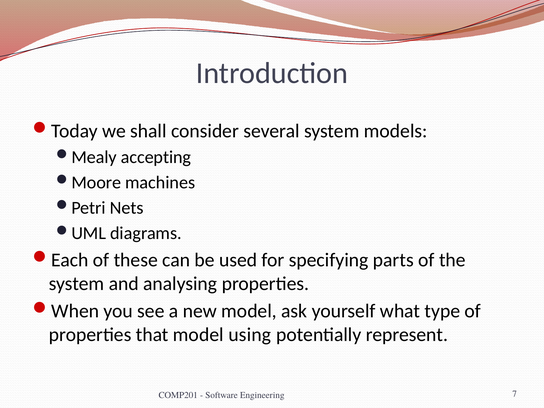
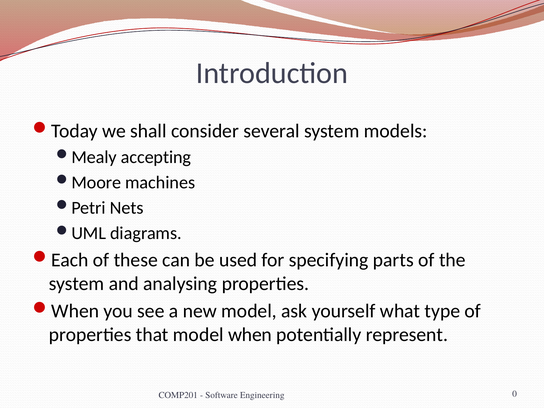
model using: using -> when
7: 7 -> 0
